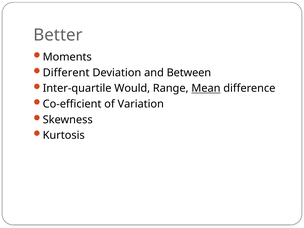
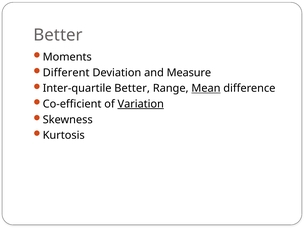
Between: Between -> Measure
Inter-quartile Would: Would -> Better
Variation underline: none -> present
